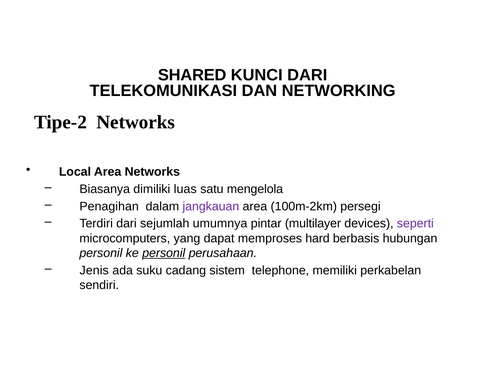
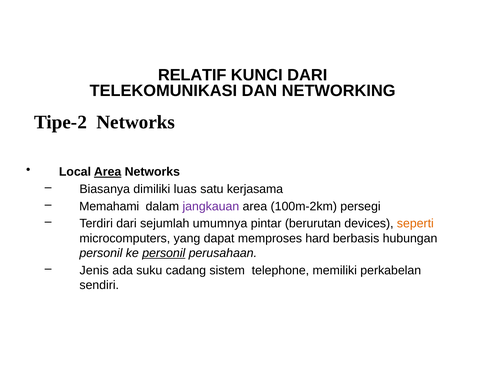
SHARED: SHARED -> RELATIF
Area at (108, 172) underline: none -> present
mengelola: mengelola -> kerjasama
Penagihan: Penagihan -> Memahami
multilayer: multilayer -> berurutan
seperti colour: purple -> orange
